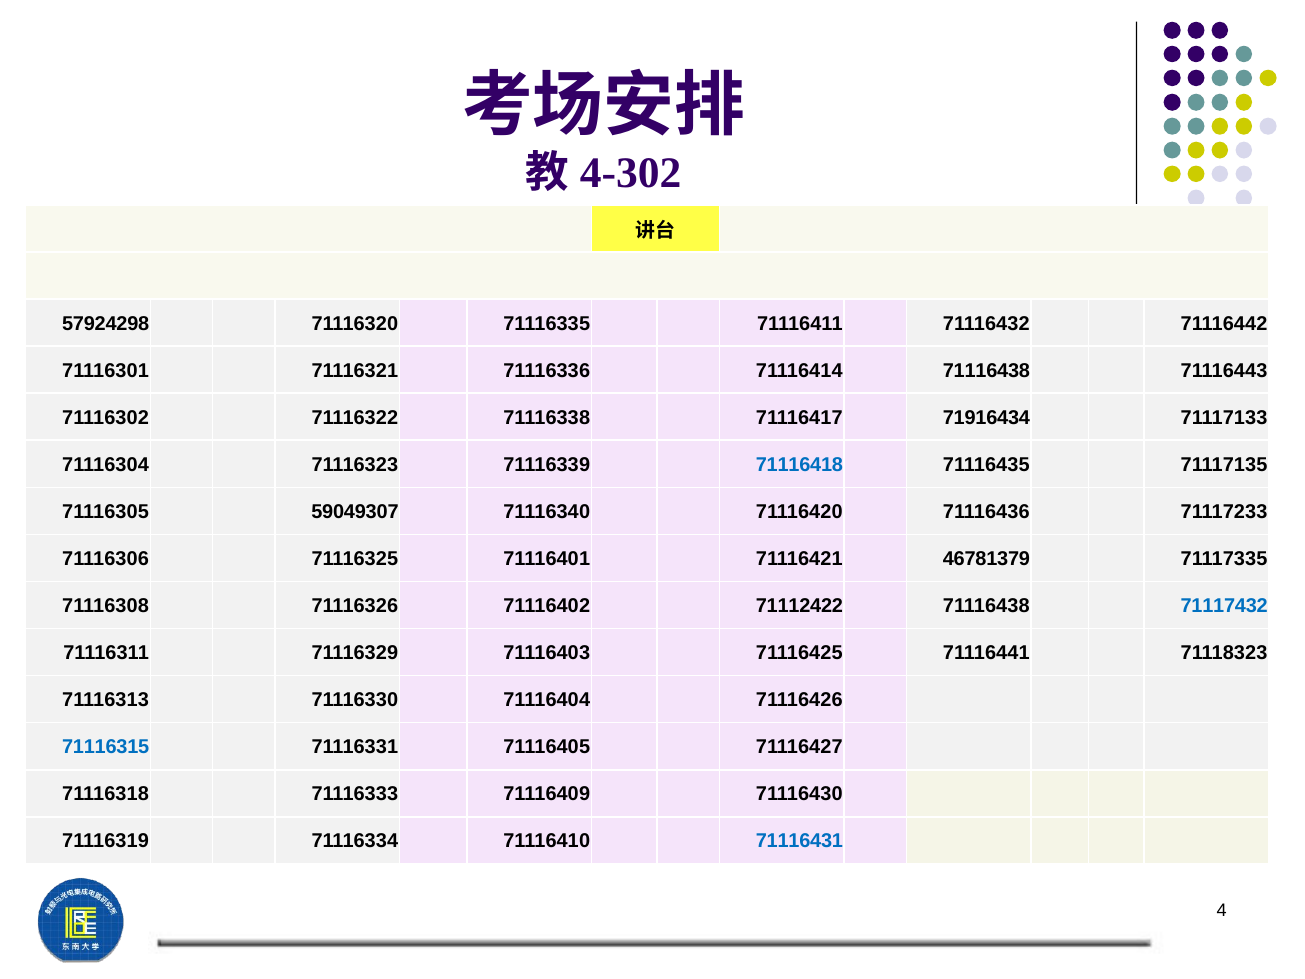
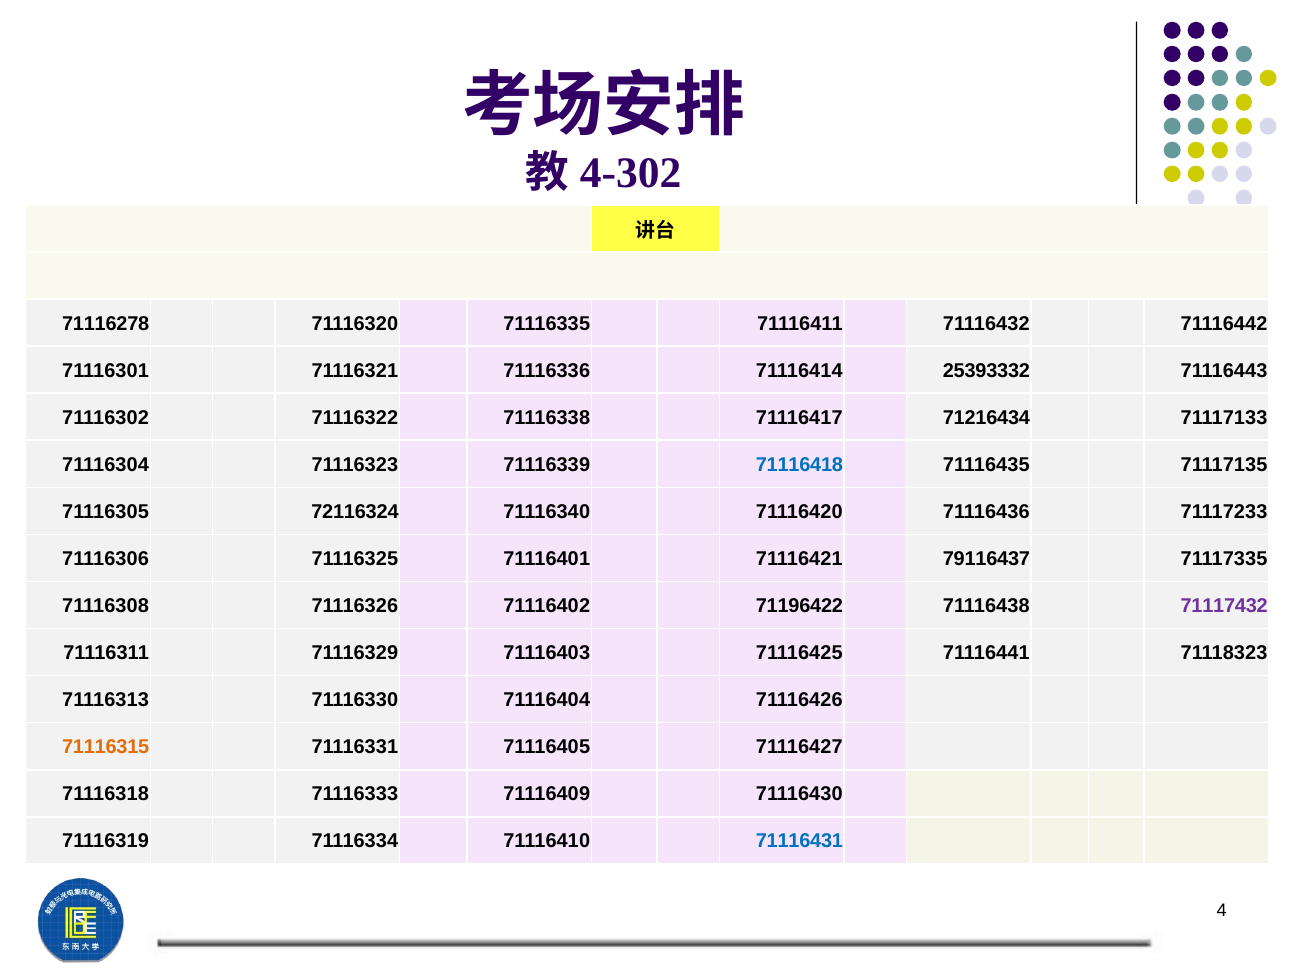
57924298: 57924298 -> 71116278
71116414 71116438: 71116438 -> 25393332
71916434: 71916434 -> 71216434
59049307: 59049307 -> 72116324
46781379: 46781379 -> 79116437
71112422: 71112422 -> 71196422
71117432 colour: blue -> purple
71116315 colour: blue -> orange
